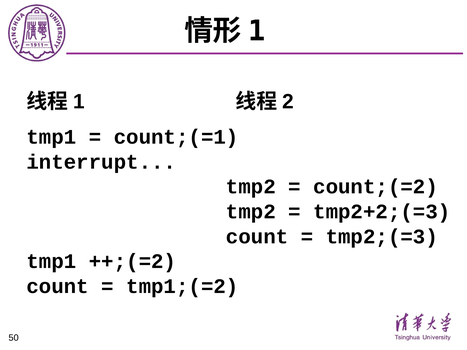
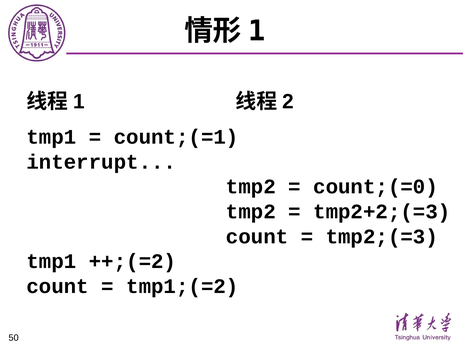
count;(=2: count;(=2 -> count;(=0
